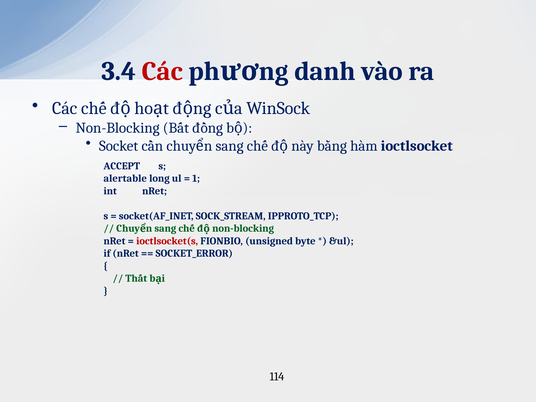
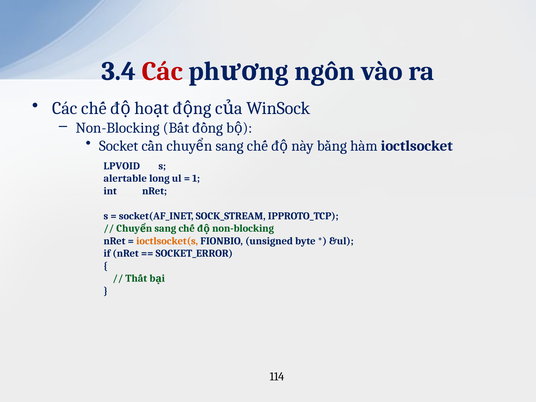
danh: danh -> ngôn
ACCEPT: ACCEPT -> LPVOID
ioctlsocket(s colour: red -> orange
